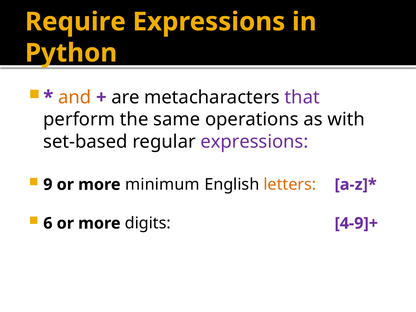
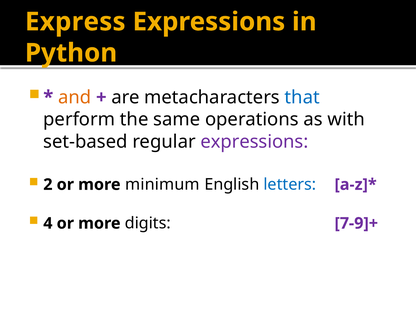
Require: Require -> Express
that colour: purple -> blue
9: 9 -> 2
letters colour: orange -> blue
6: 6 -> 4
4-9]+: 4-9]+ -> 7-9]+
